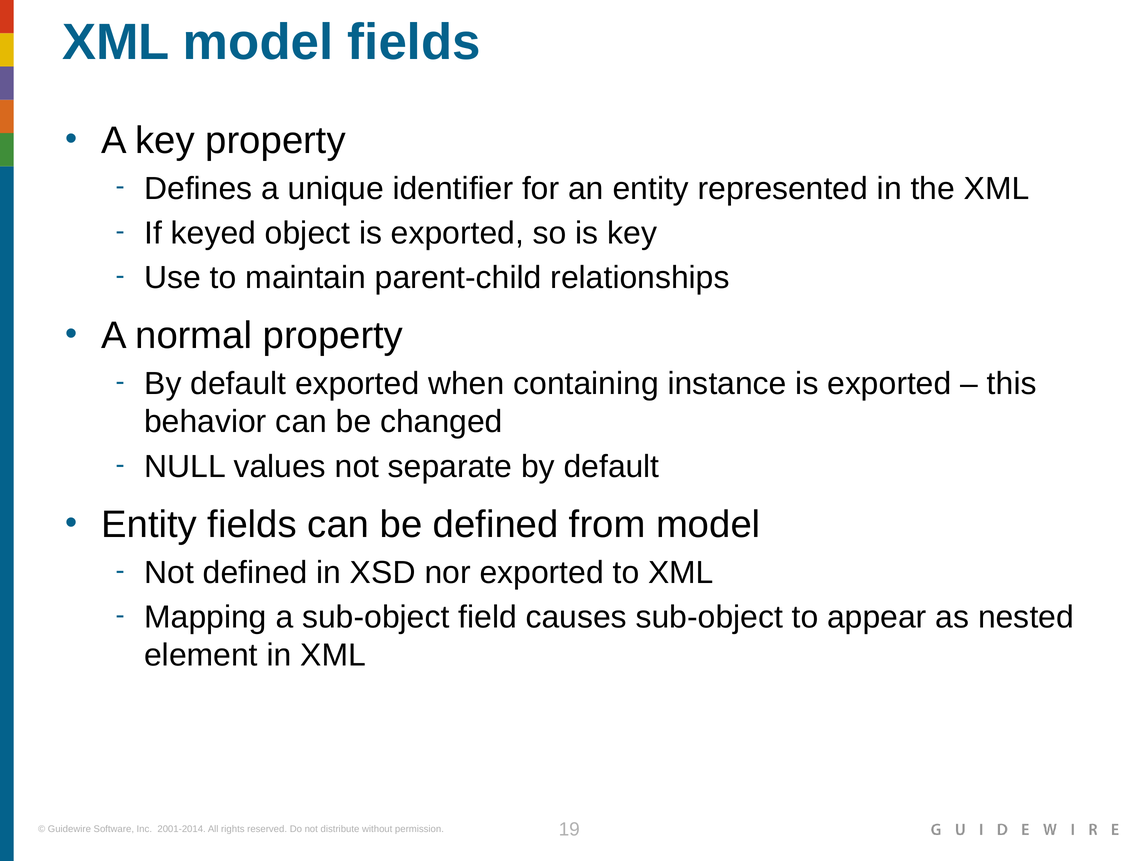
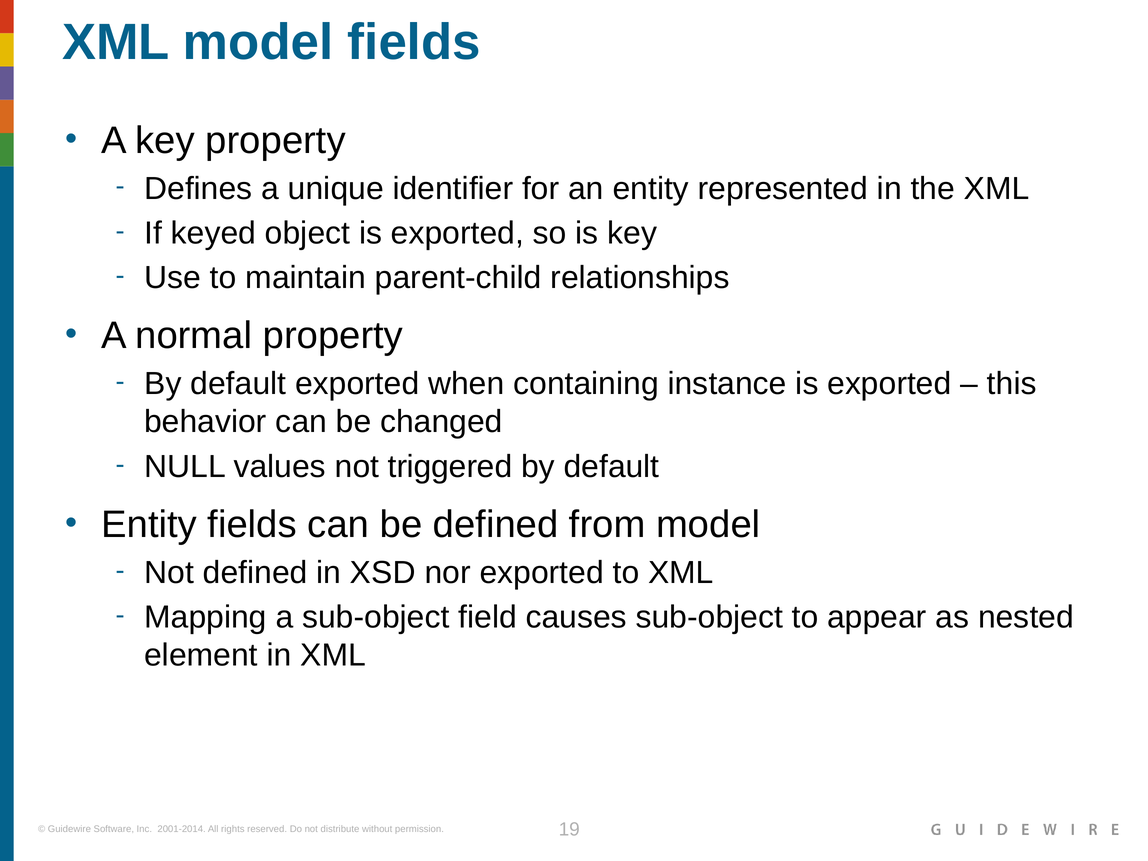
separate: separate -> triggered
